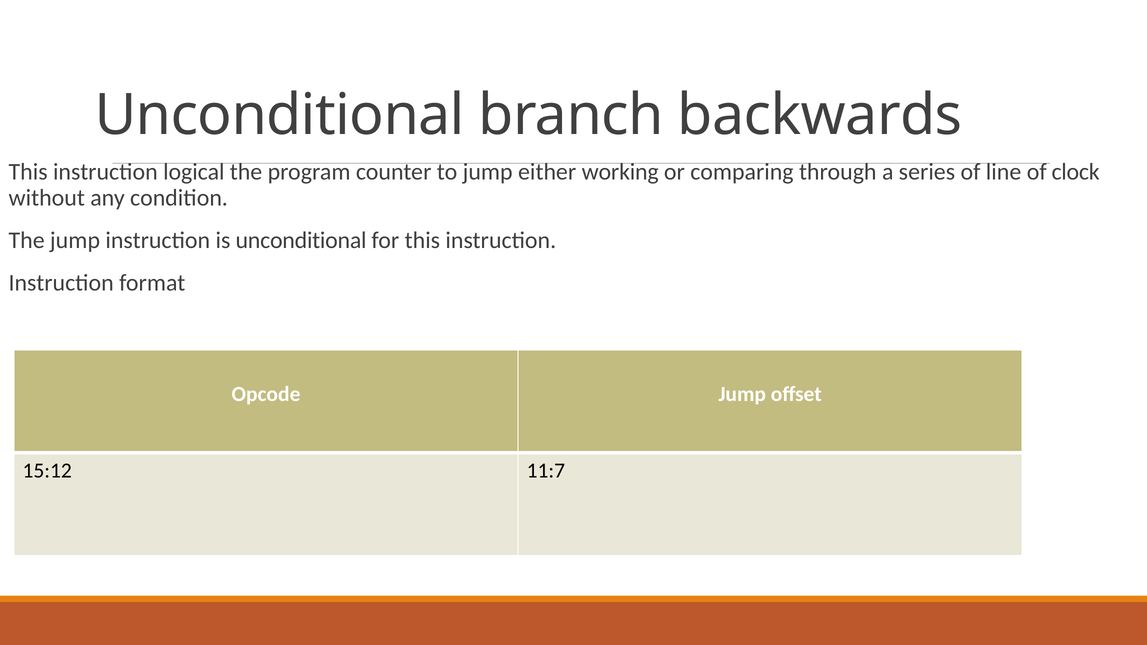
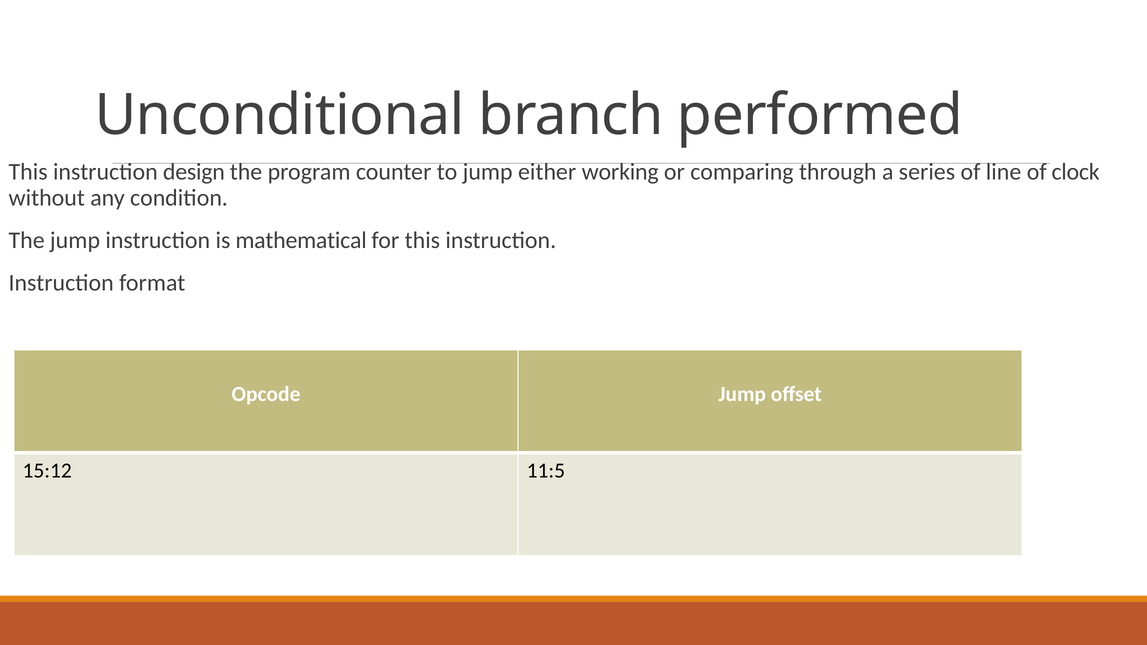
backwards: backwards -> performed
logical: logical -> design
is unconditional: unconditional -> mathematical
11:7: 11:7 -> 11:5
